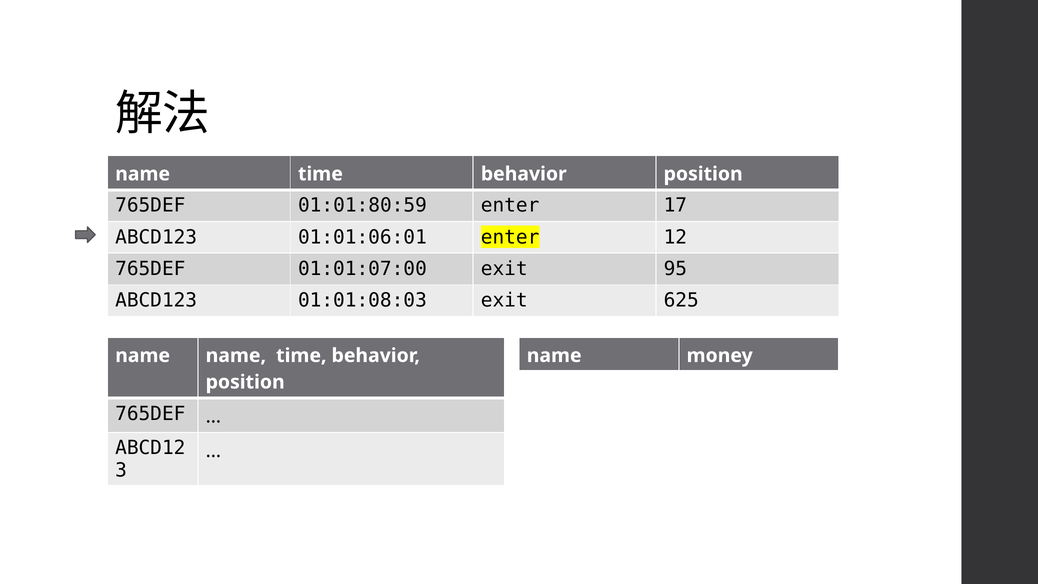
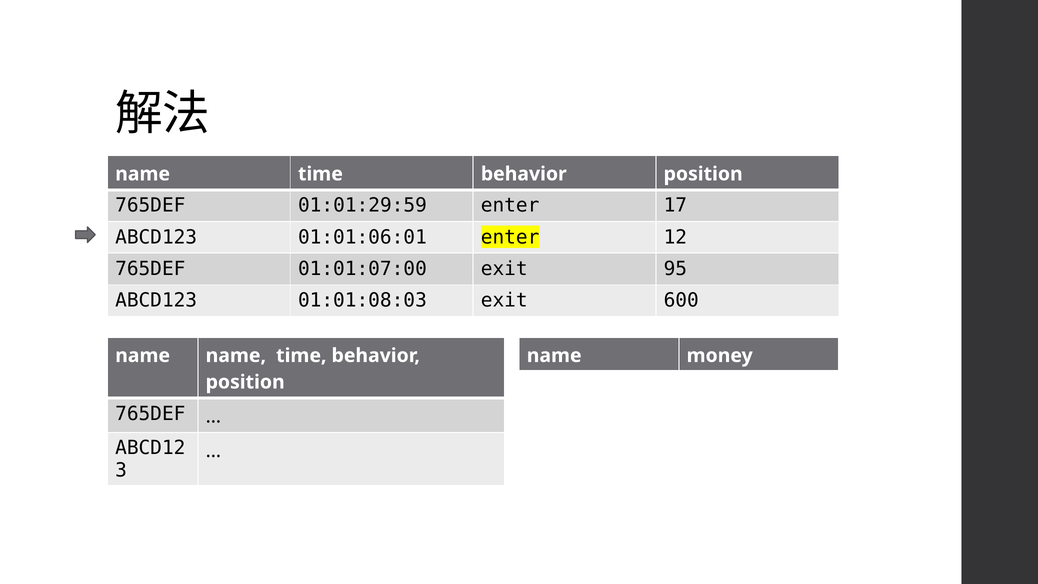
01:01:80:59: 01:01:80:59 -> 01:01:29:59
625: 625 -> 600
